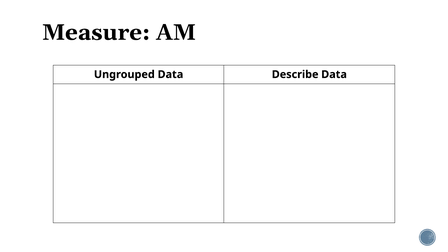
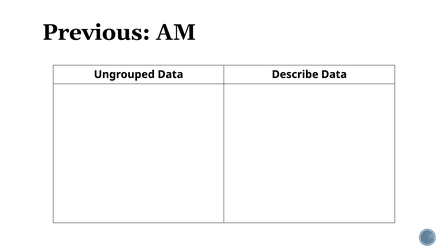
Measure: Measure -> Previous
